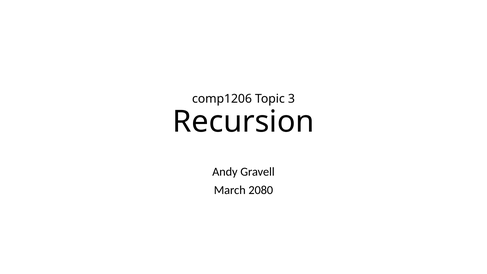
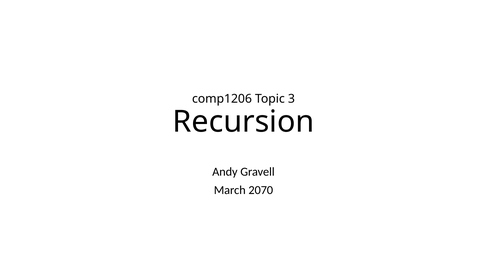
2080: 2080 -> 2070
